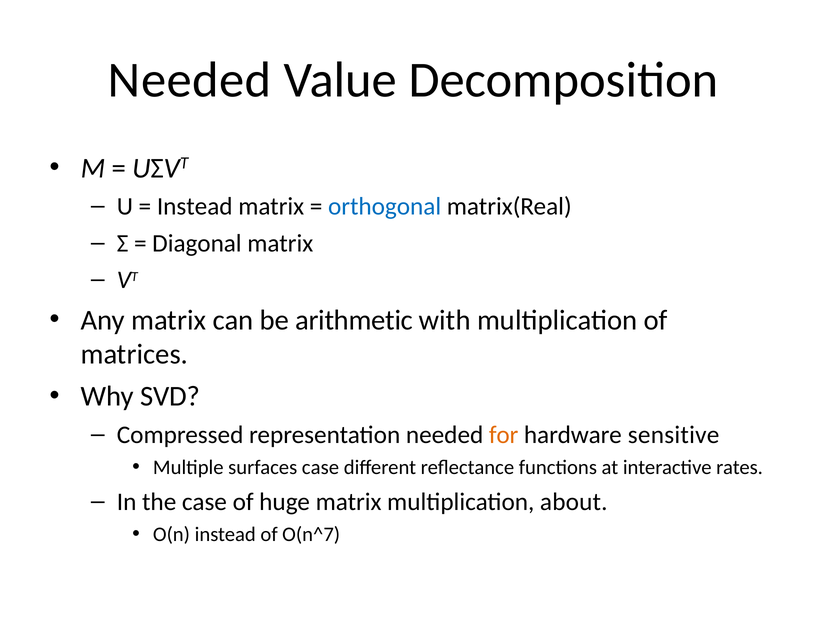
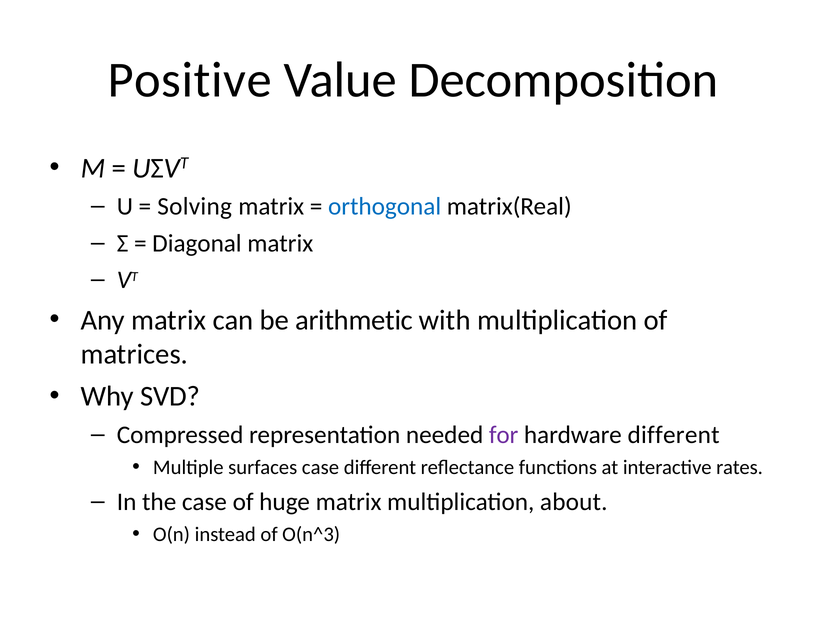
Needed at (190, 80): Needed -> Positive
Instead at (195, 207): Instead -> Solving
for colour: orange -> purple
hardware sensitive: sensitive -> different
O(n^7: O(n^7 -> O(n^3
